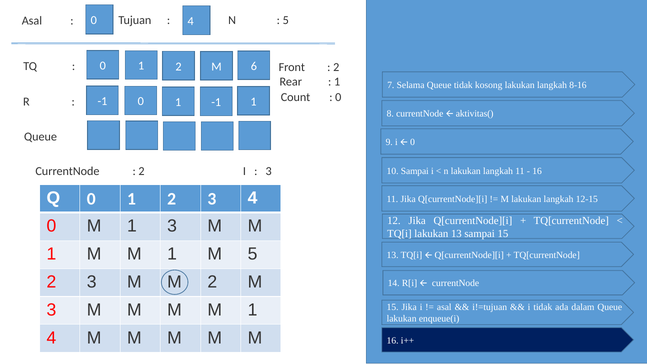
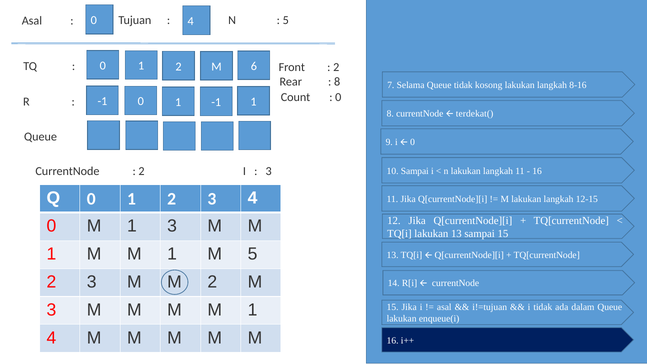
1 at (337, 82): 1 -> 8
aktivitas(: aktivitas( -> terdekat(
